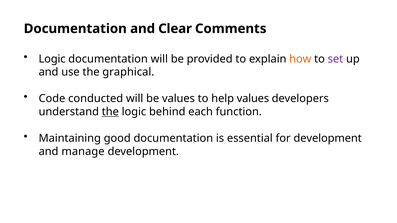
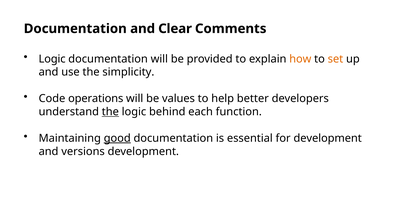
set colour: purple -> orange
graphical: graphical -> simplicity
conducted: conducted -> operations
help values: values -> better
good underline: none -> present
manage: manage -> versions
